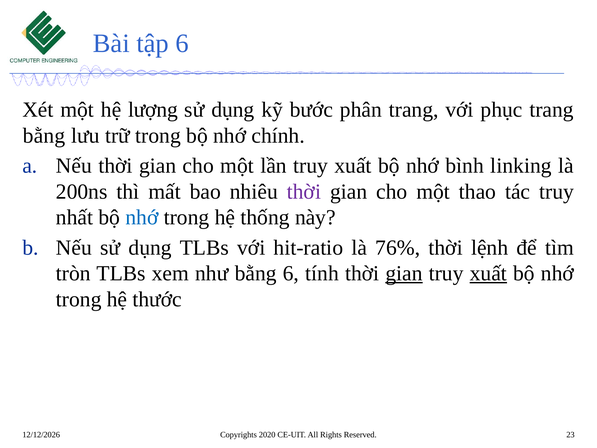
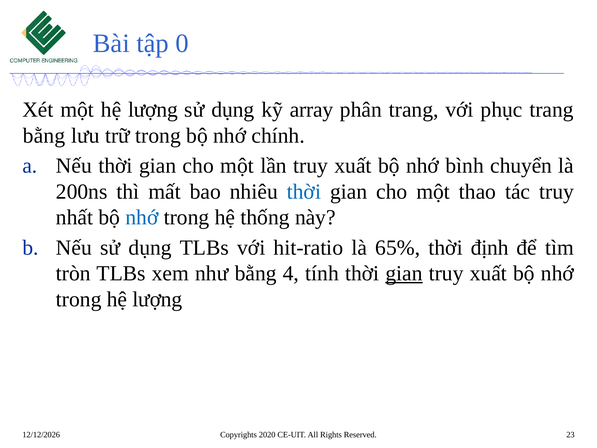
tập 6: 6 -> 0
bước: bước -> array
linking: linking -> chuyển
thời at (304, 192) colour: purple -> blue
76%: 76% -> 65%
lệnh: lệnh -> định
bằng 6: 6 -> 4
xuất at (488, 273) underline: present -> none
trong hệ thước: thước -> lượng
